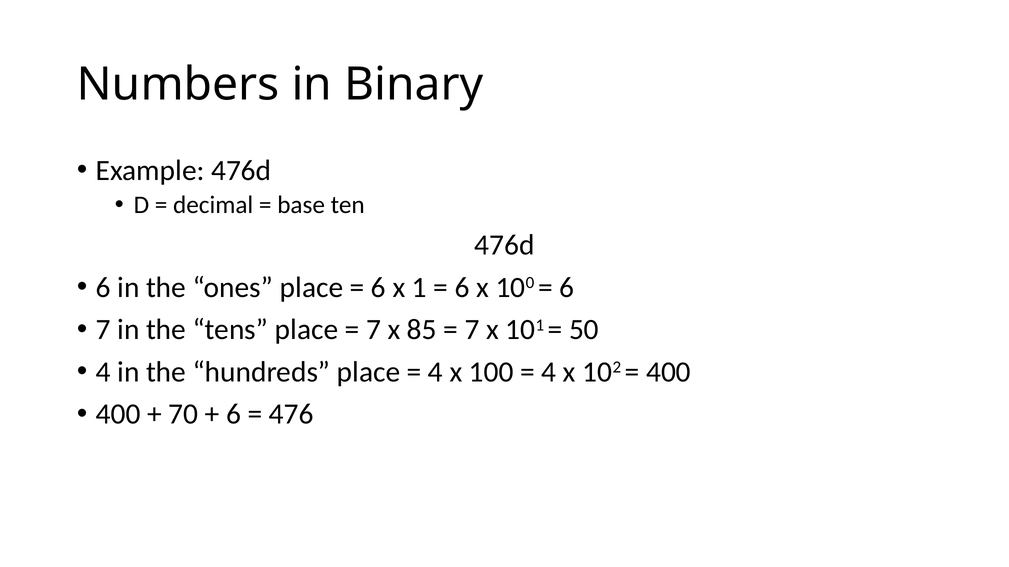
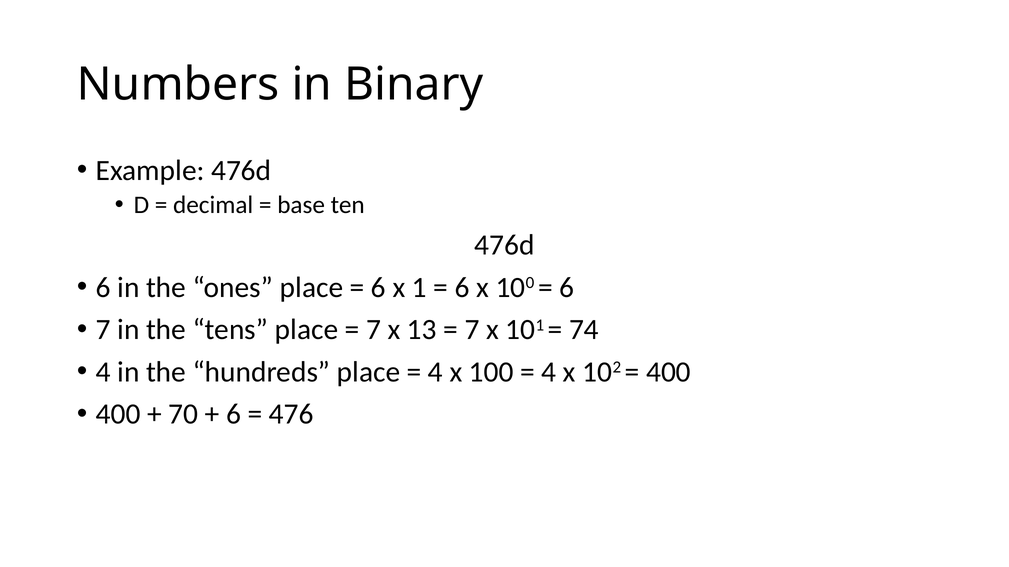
85: 85 -> 13
50: 50 -> 74
